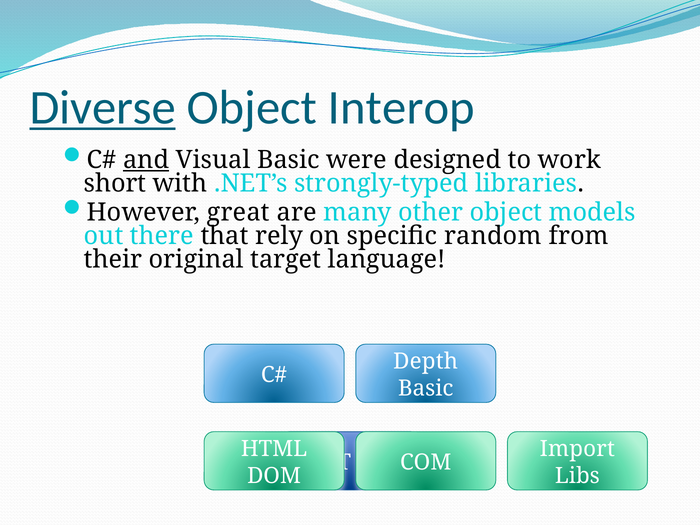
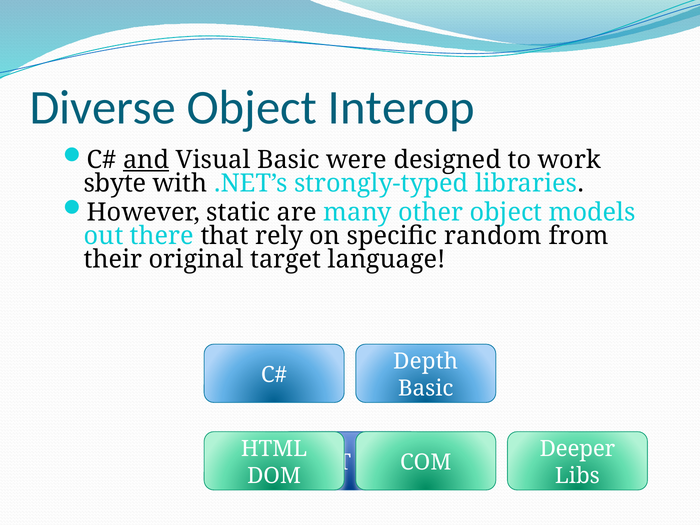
Diverse underline: present -> none
short: short -> sbyte
great: great -> static
Import: Import -> Deeper
